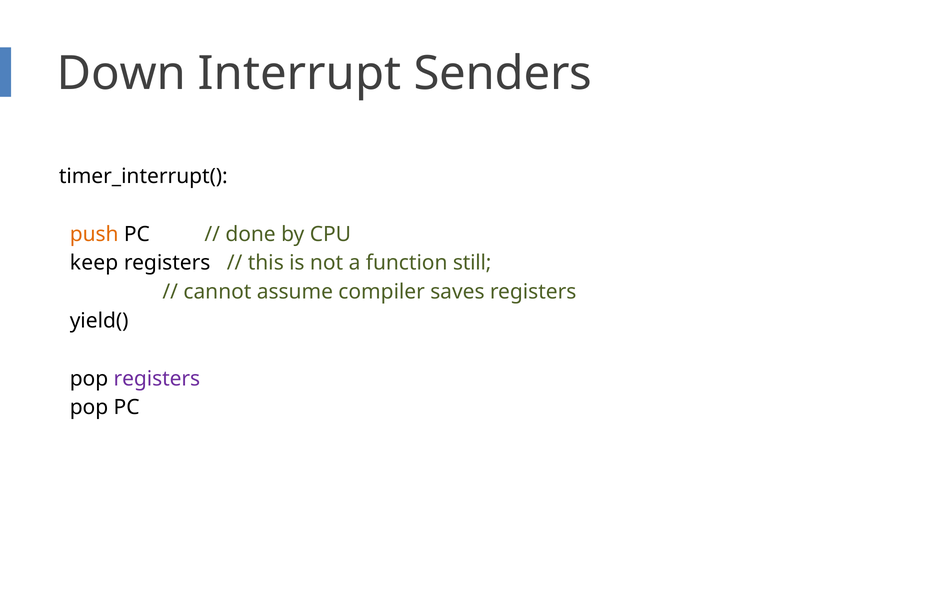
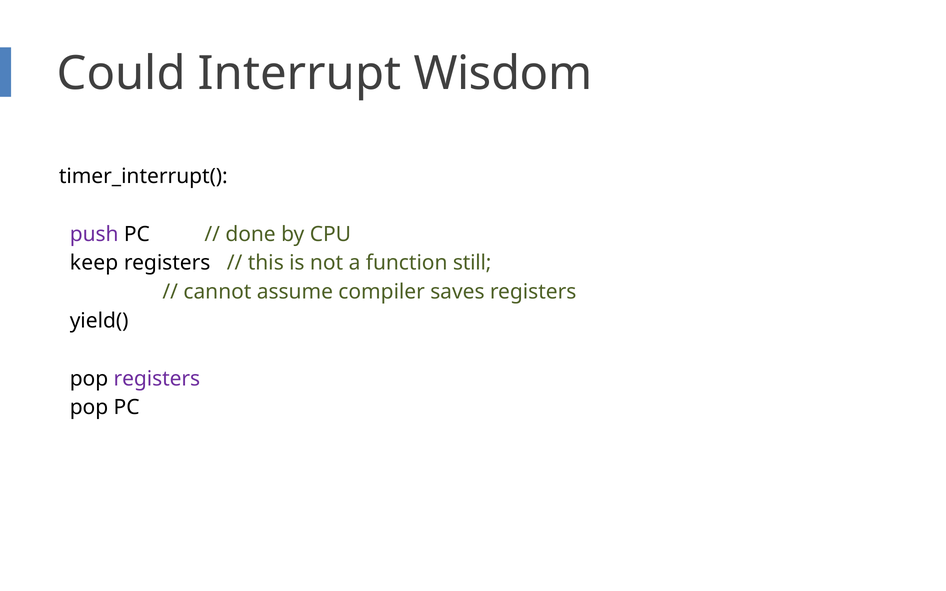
Down: Down -> Could
Senders: Senders -> Wisdom
push colour: orange -> purple
